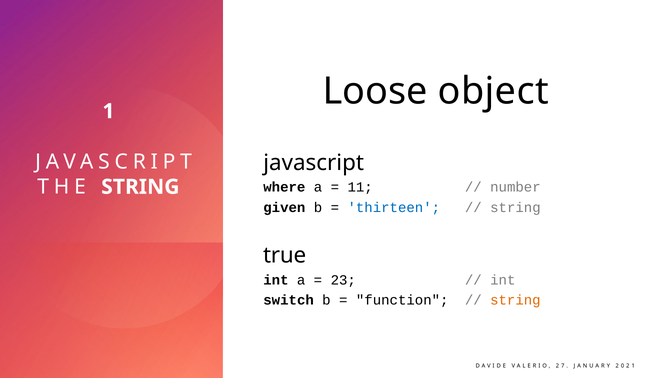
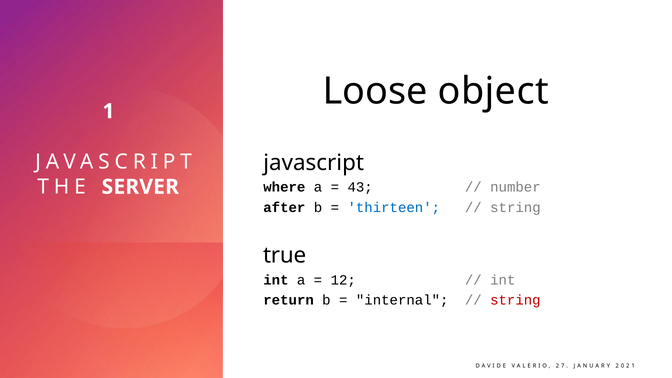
THE STRING: STRING -> SERVER
11: 11 -> 43
given: given -> after
23: 23 -> 12
switch: switch -> return
function: function -> internal
string at (515, 300) colour: orange -> red
